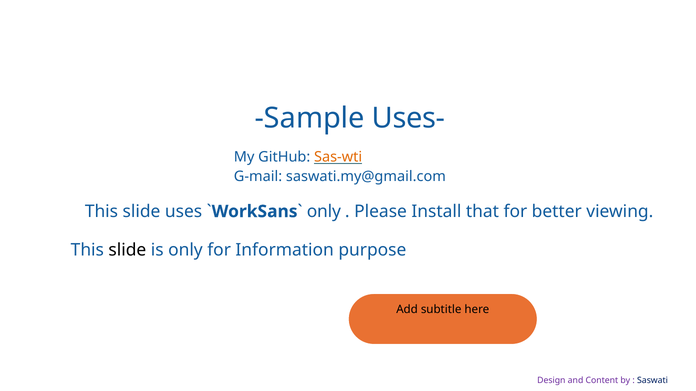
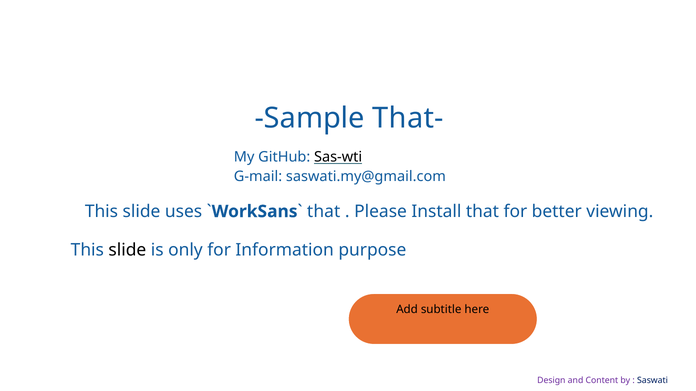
Uses-: Uses- -> That-
Sas-wti colour: orange -> black
only at (324, 212): only -> that
